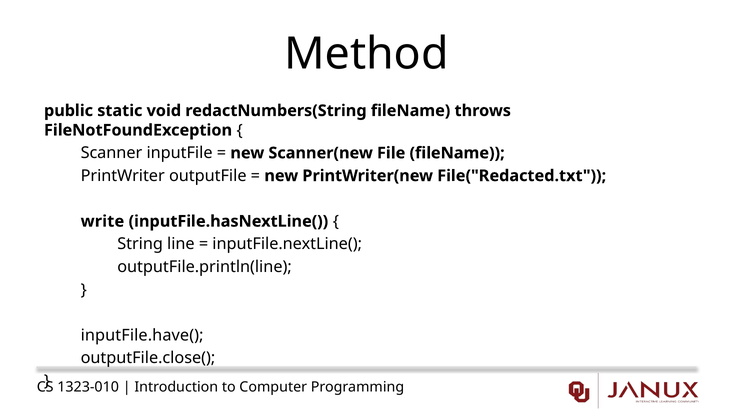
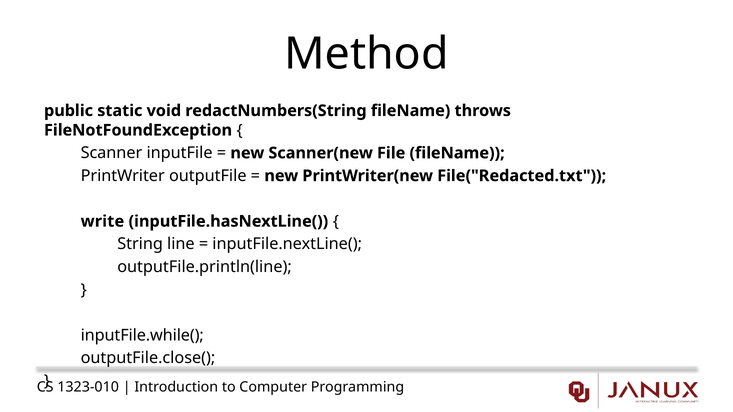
inputFile.have(: inputFile.have( -> inputFile.while(
